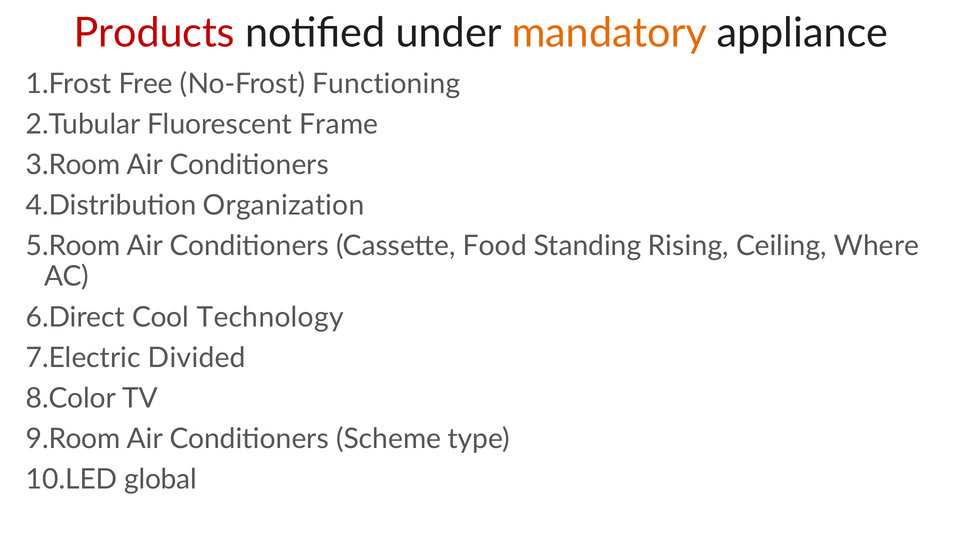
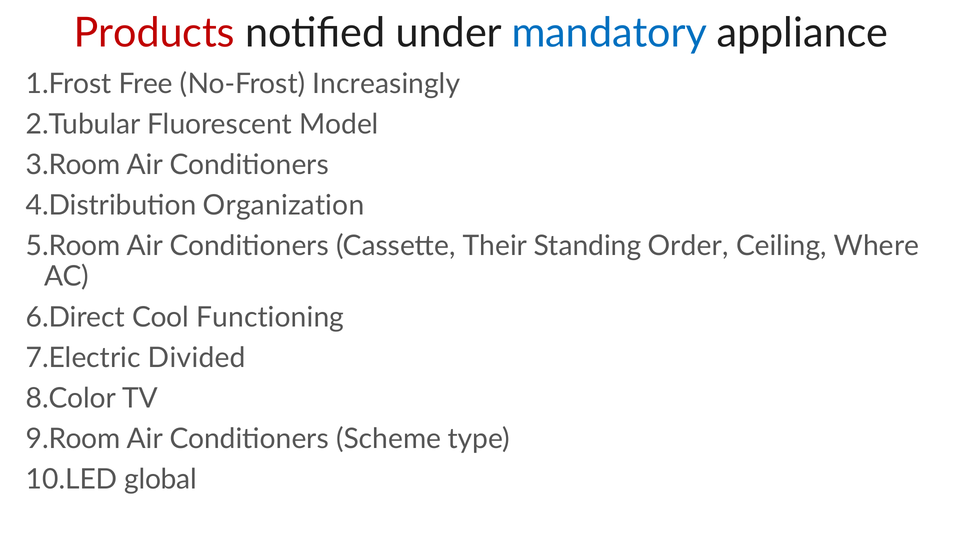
mandatory colour: orange -> blue
Functioning: Functioning -> Increasingly
Frame: Frame -> Model
Food: Food -> Their
Rising: Rising -> Order
Technology: Technology -> Functioning
